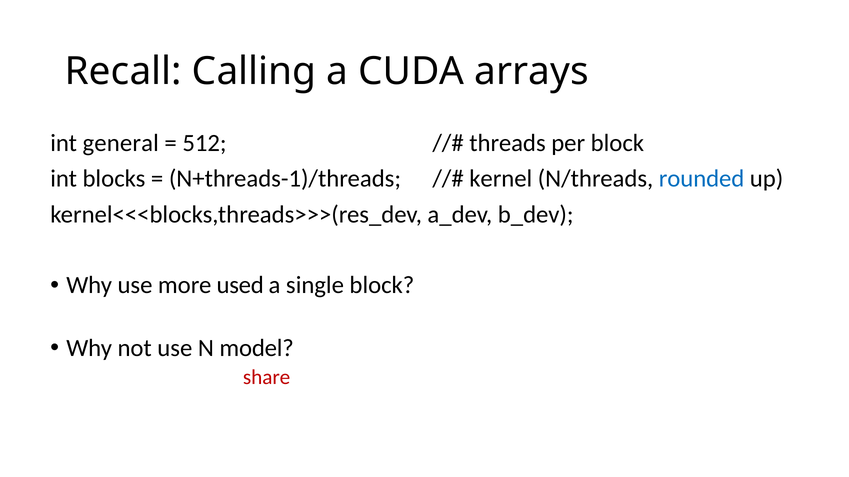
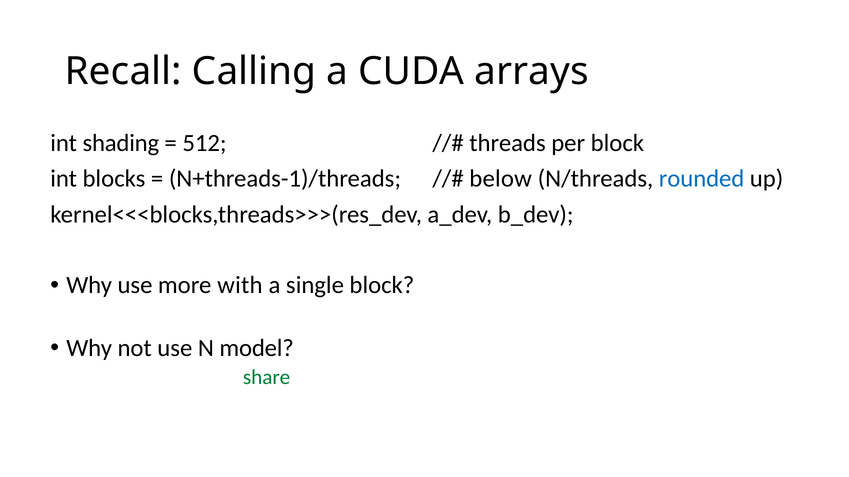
general: general -> shading
kernel: kernel -> below
more used: used -> with
share colour: red -> green
